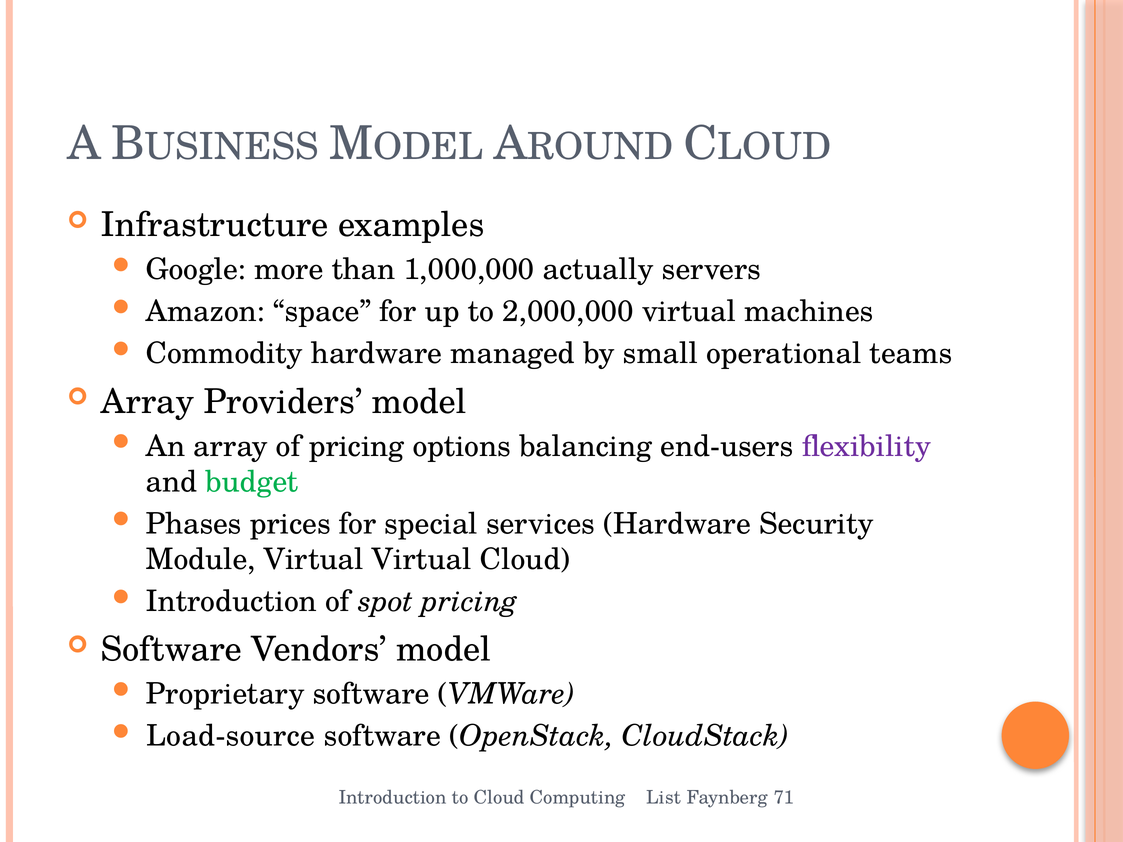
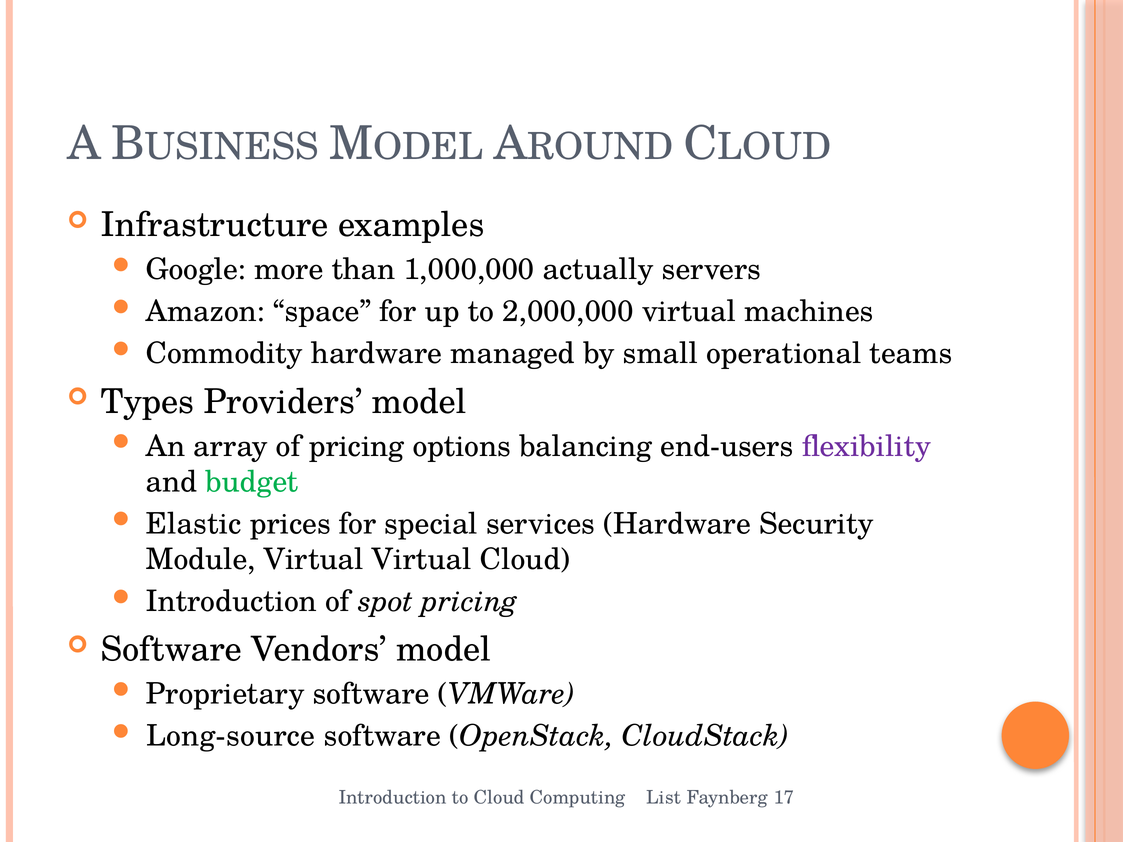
Array at (147, 402): Array -> Types
Phases: Phases -> Elastic
Load-source: Load-source -> Long-source
71: 71 -> 17
